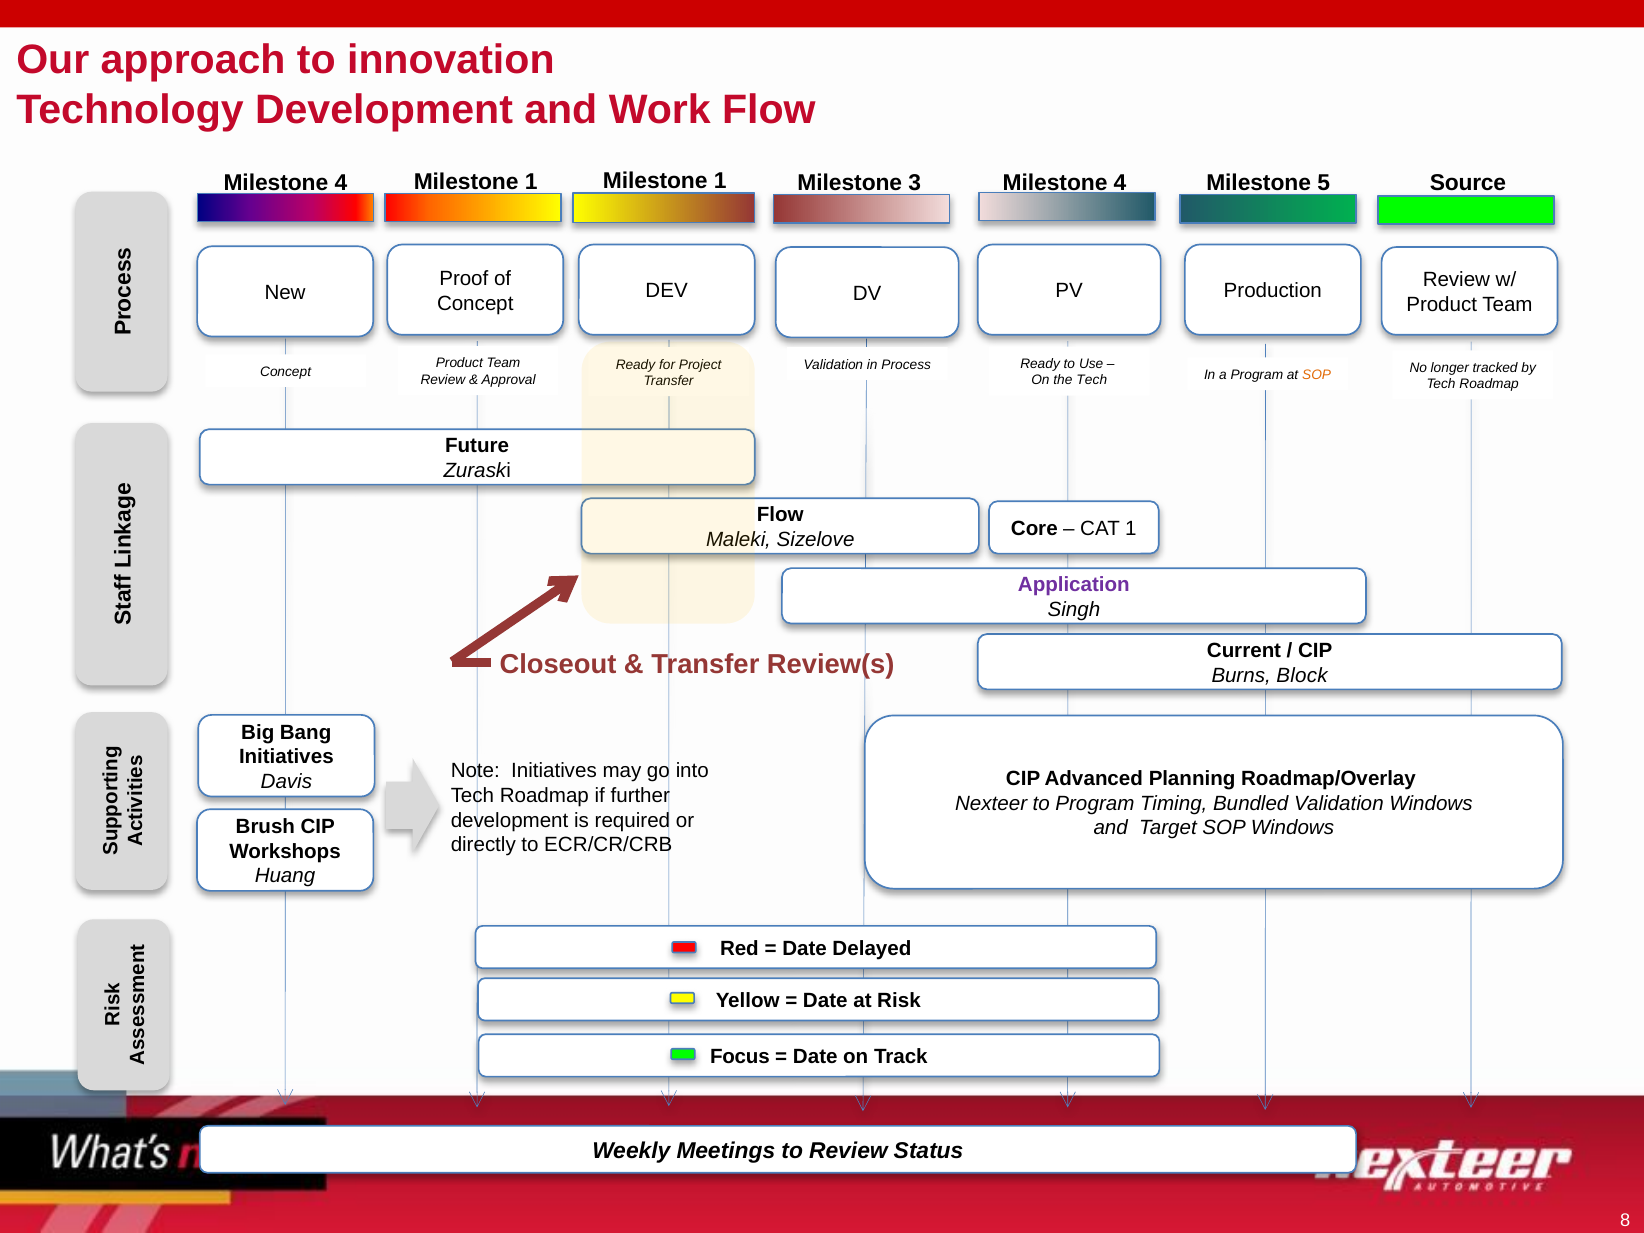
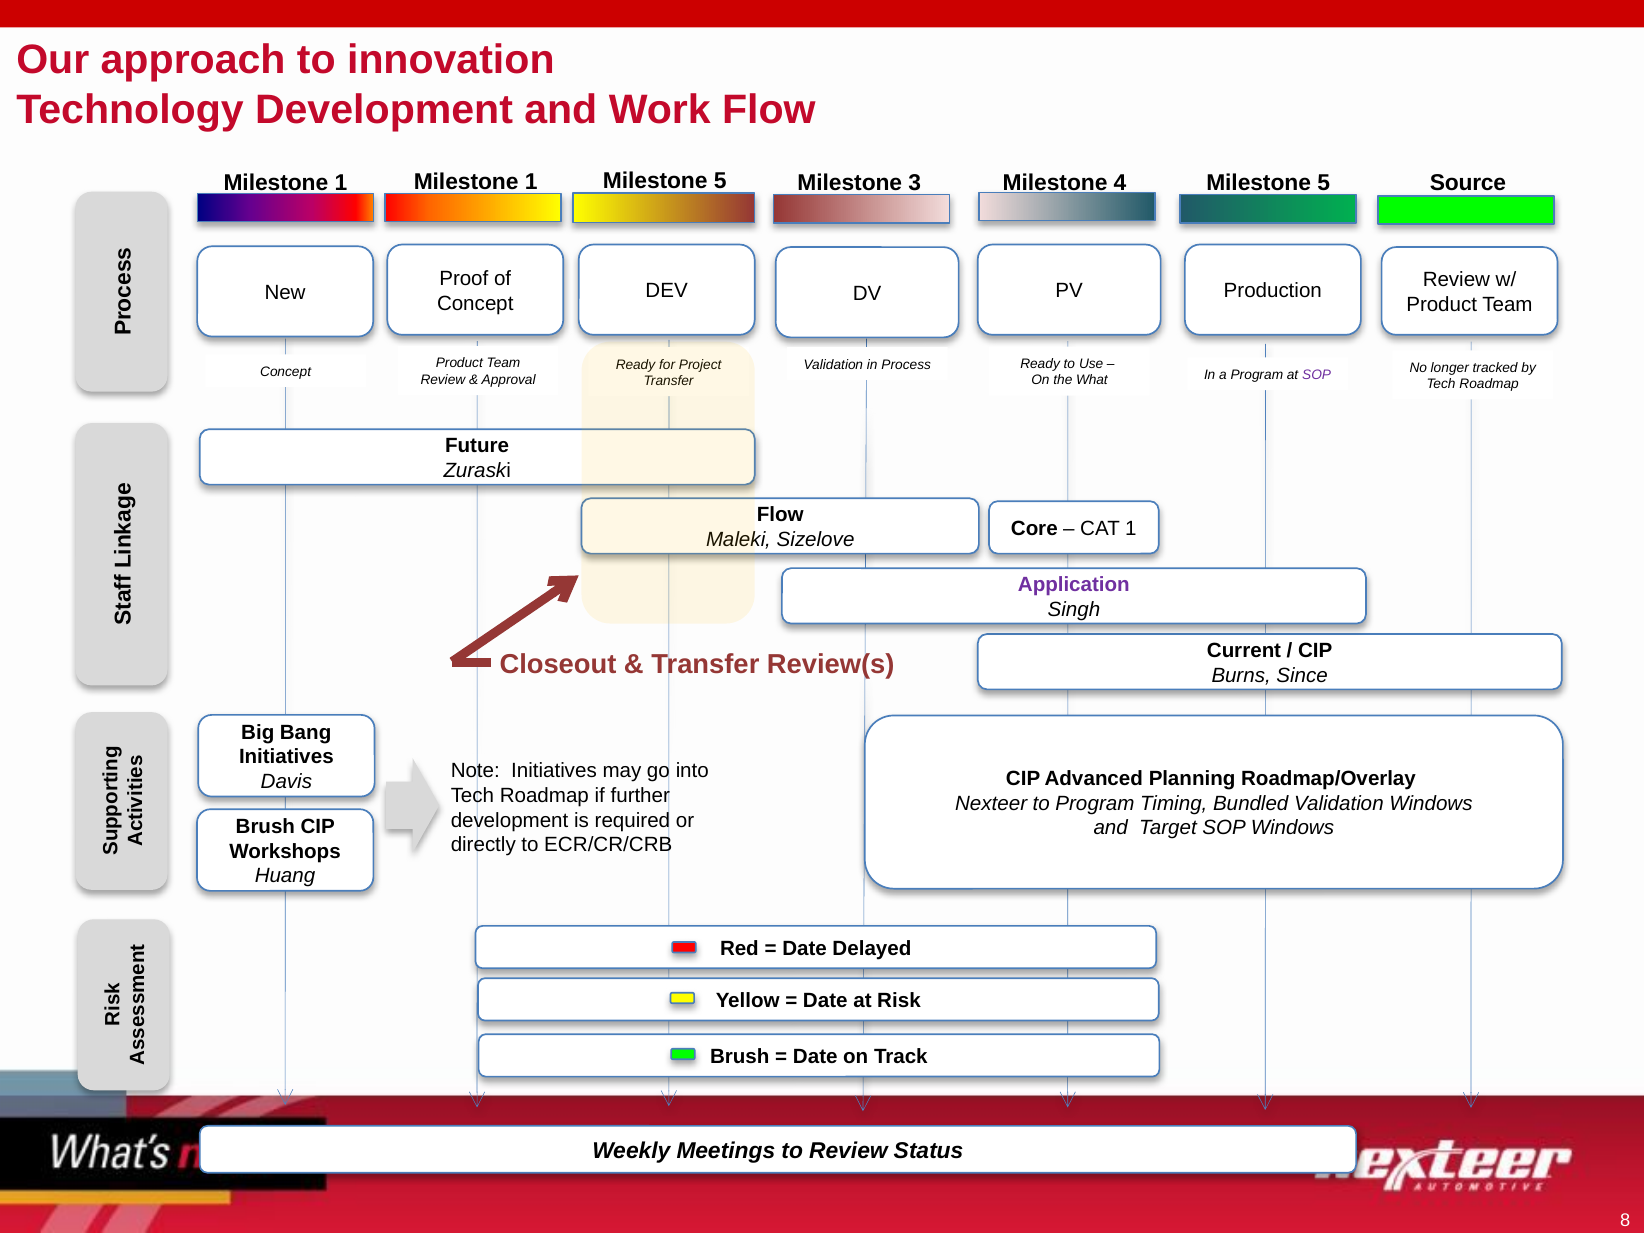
4 at (341, 183): 4 -> 1
1 at (720, 181): 1 -> 5
SOP at (1317, 375) colour: orange -> purple
the Tech: Tech -> What
Block: Block -> Since
Focus at (740, 1057): Focus -> Brush
